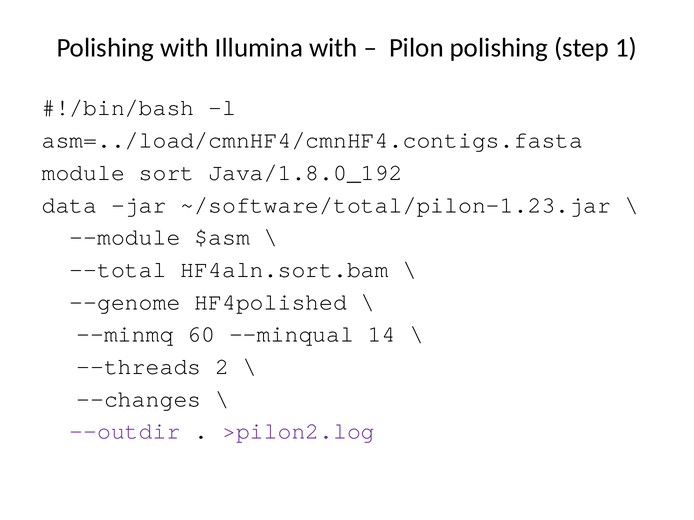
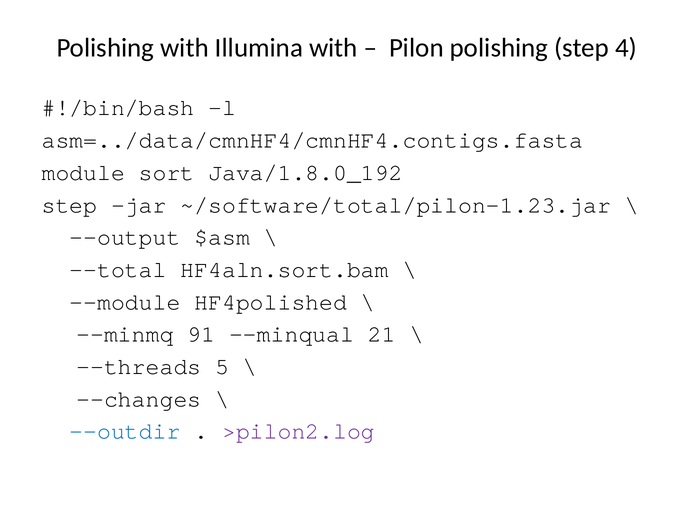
1: 1 -> 4
asm=../load/cmnHF4/cmnHF4.contigs.fasta: asm=../load/cmnHF4/cmnHF4.contigs.fasta -> asm=../data/cmnHF4/cmnHF4.contigs.fasta
data at (69, 205): data -> step
--module: --module -> --output
--genome: --genome -> --module
60: 60 -> 91
14: 14 -> 21
2: 2 -> 5
--outdir colour: purple -> blue
